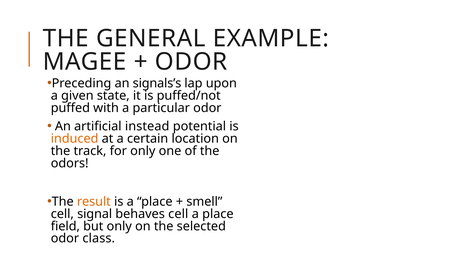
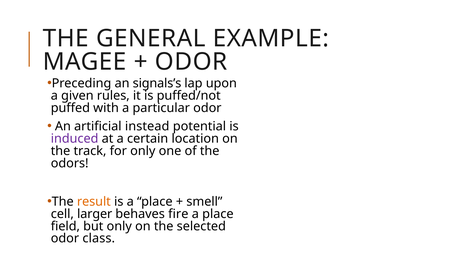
state: state -> rules
induced colour: orange -> purple
signal: signal -> larger
behaves cell: cell -> fire
